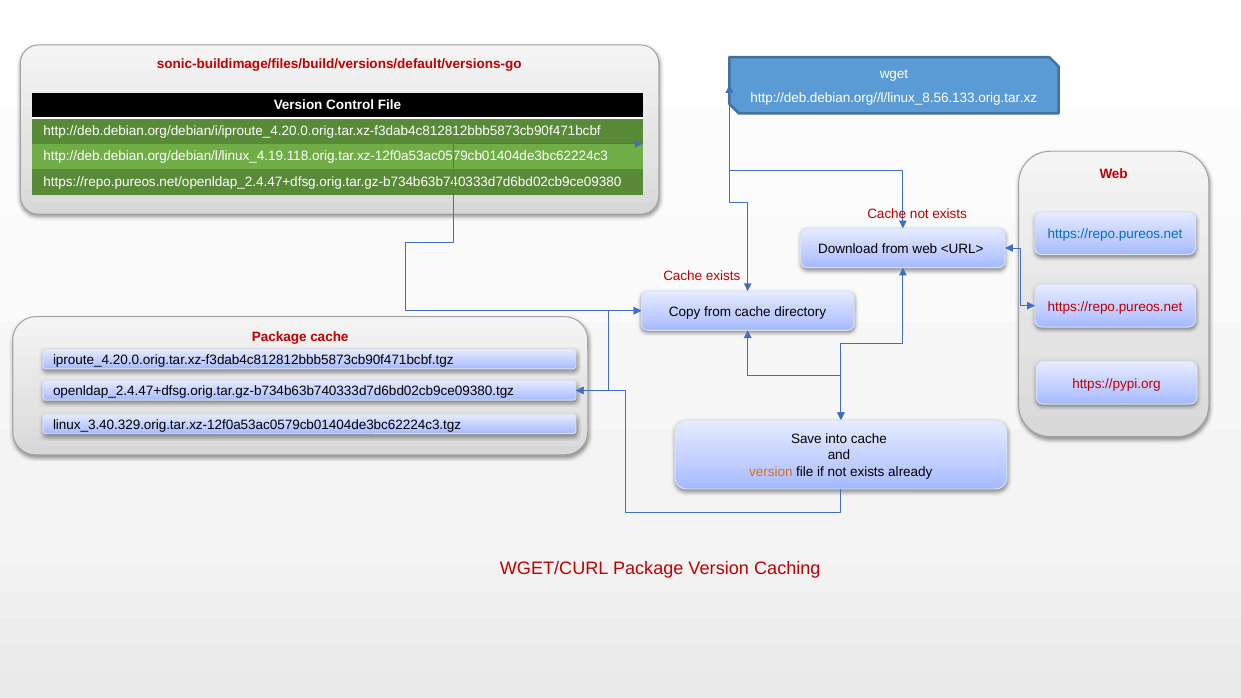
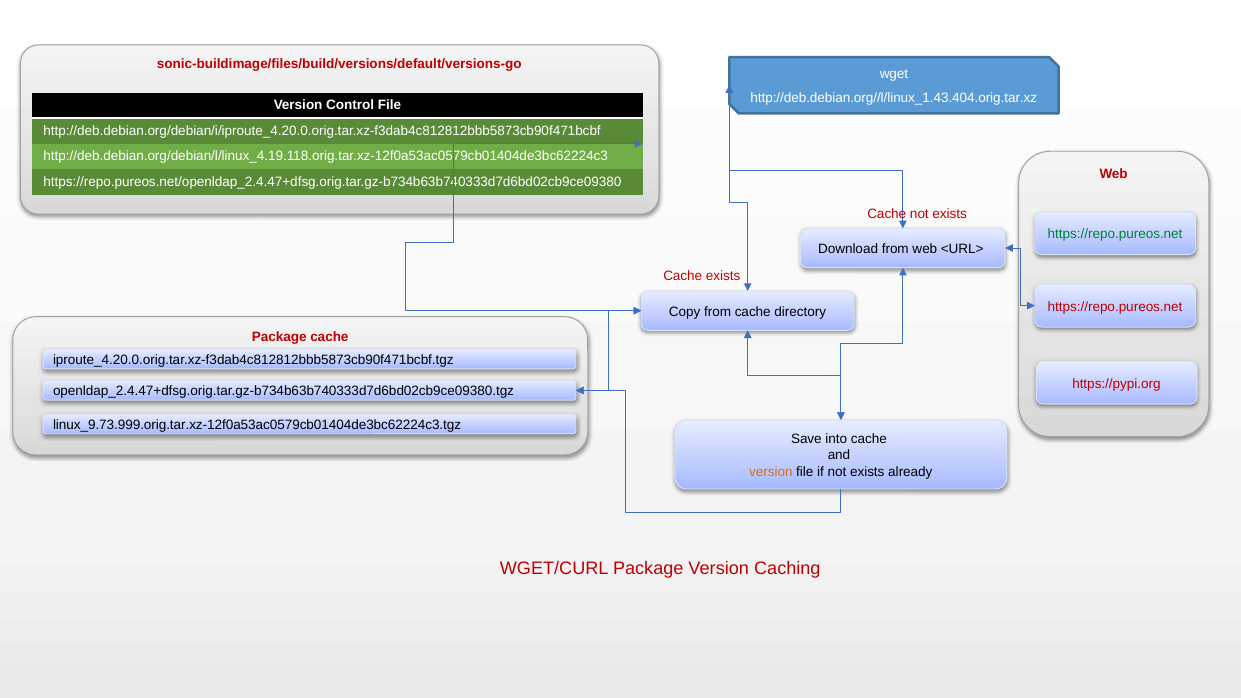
http://deb.debian.org//l/linux_8.56.133.orig.tar.xz: http://deb.debian.org//l/linux_8.56.133.orig.tar.xz -> http://deb.debian.org//l/linux_1.43.404.orig.tar.xz
https://repo.pureos.net at (1115, 234) colour: blue -> green
linux_3.40.329.orig.tar.xz-12f0a53ac0579cb01404de3bc62224c3.tgz: linux_3.40.329.orig.tar.xz-12f0a53ac0579cb01404de3bc62224c3.tgz -> linux_9.73.999.orig.tar.xz-12f0a53ac0579cb01404de3bc62224c3.tgz
